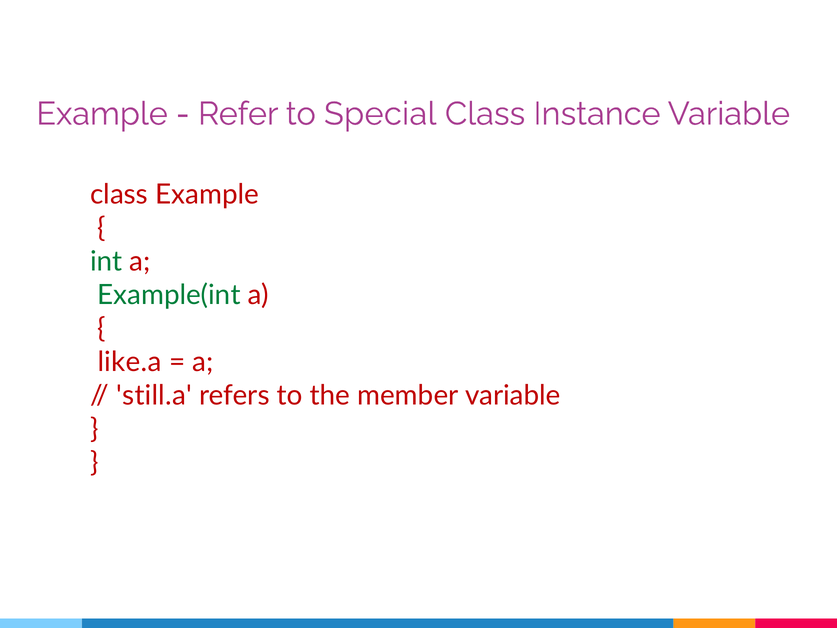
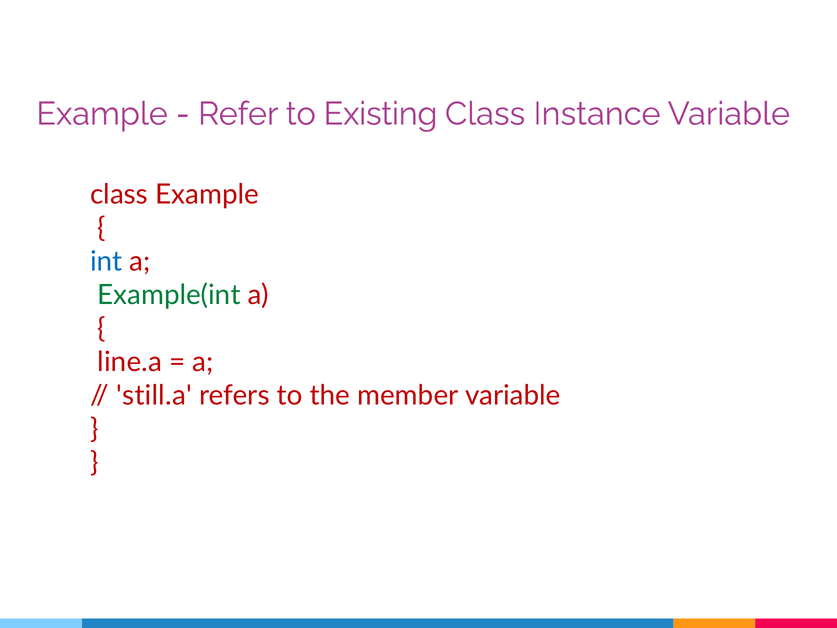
Special: Special -> Existing
int colour: green -> blue
like.a: like.a -> line.a
